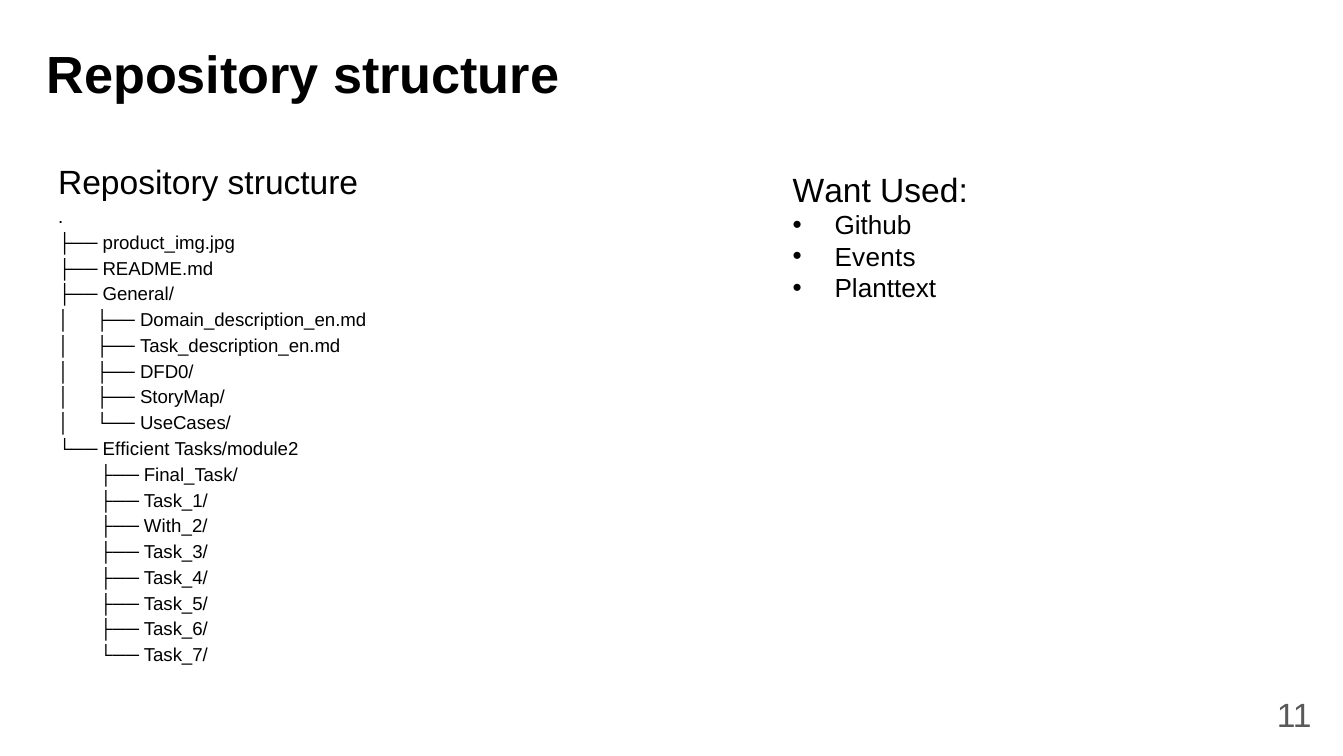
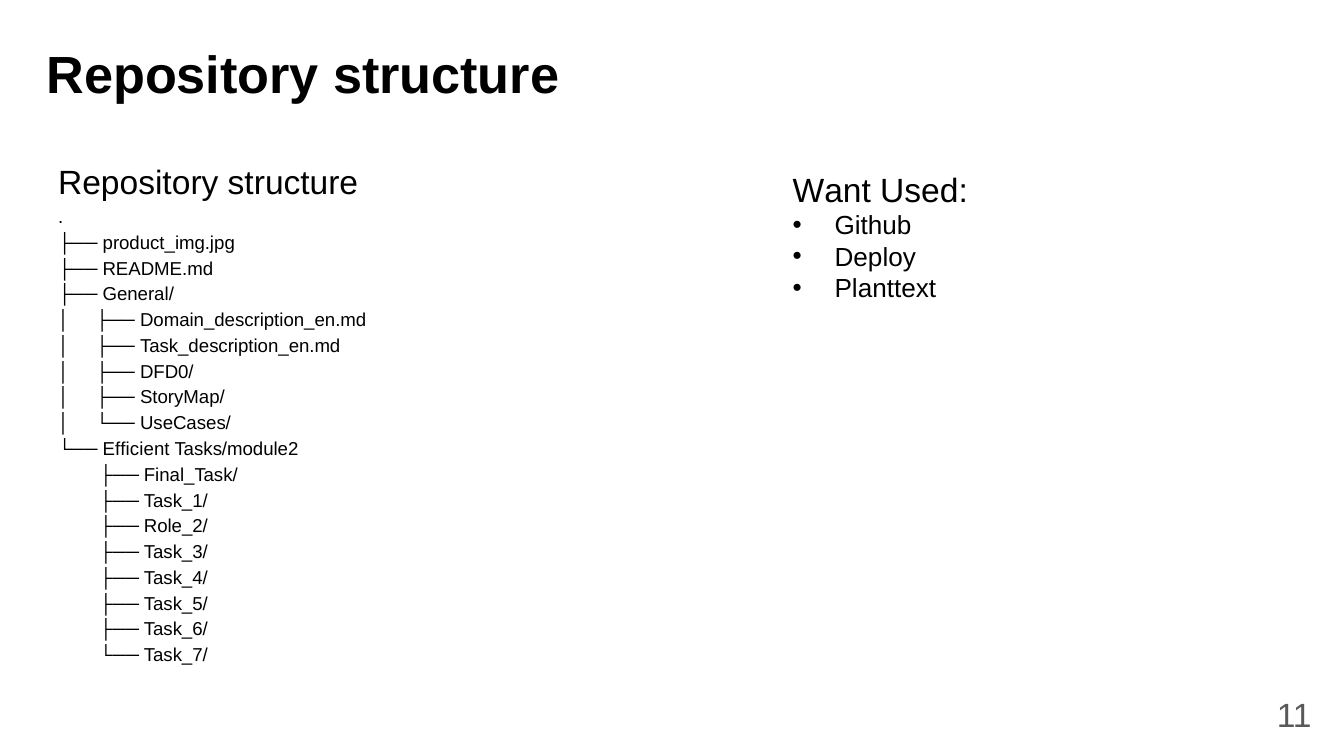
Events: Events -> Deploy
With_2/: With_2/ -> Role_2/
